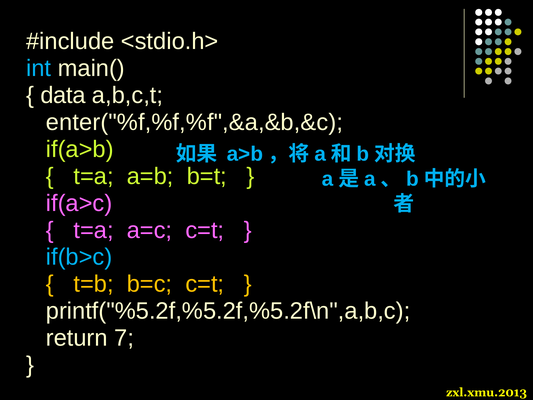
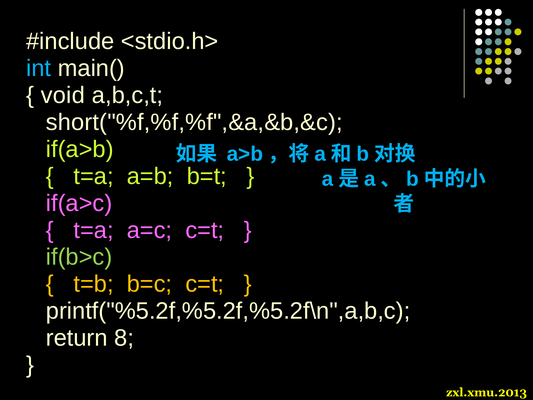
data: data -> void
enter("%f,%f,%f",&a,&b,&c: enter("%f,%f,%f",&a,&b,&c -> short("%f,%f,%f",&a,&b,&c
if(b>c colour: light blue -> light green
7: 7 -> 8
